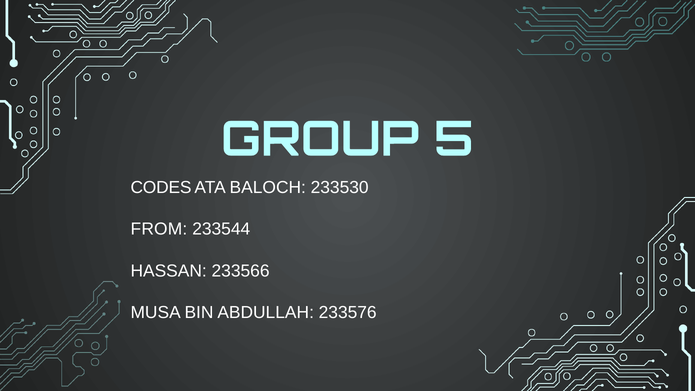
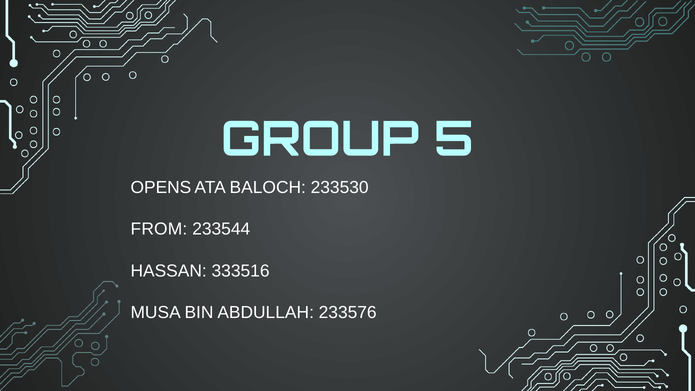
CODES: CODES -> OPENS
233566: 233566 -> 333516
